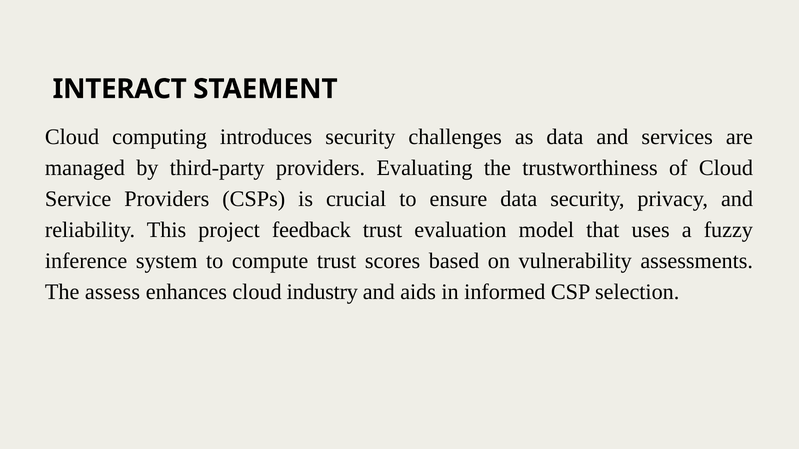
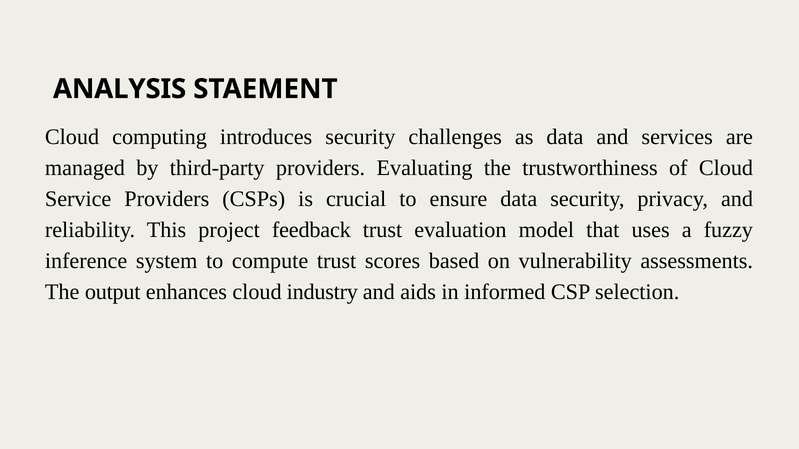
INTERACT: INTERACT -> ANALYSIS
assess: assess -> output
